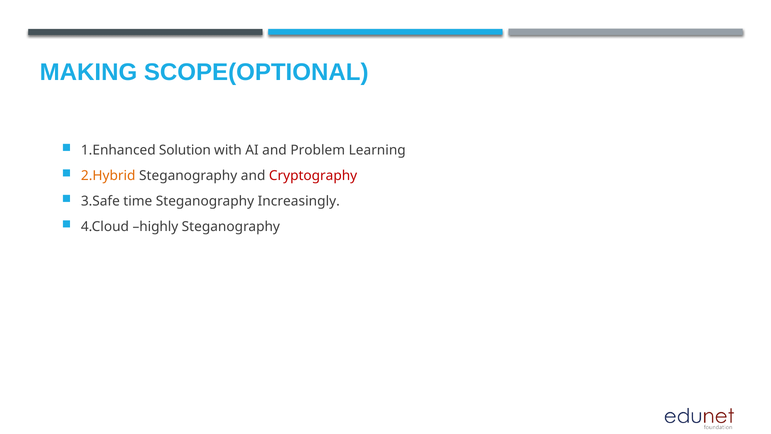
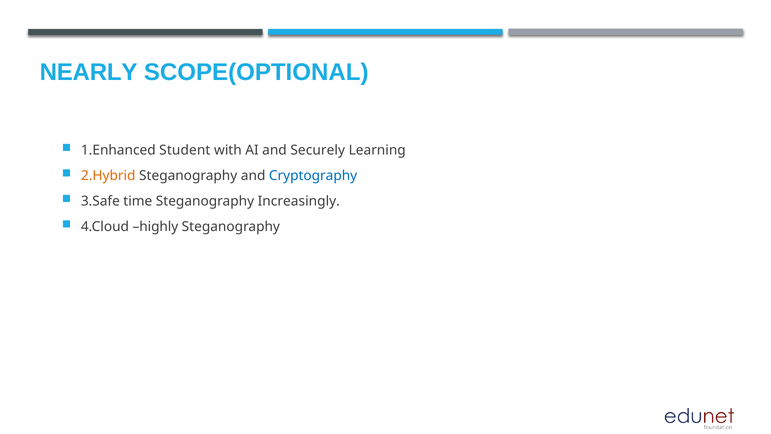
MAKING: MAKING -> NEARLY
Solution: Solution -> Student
Problem: Problem -> Securely
Cryptography colour: red -> blue
